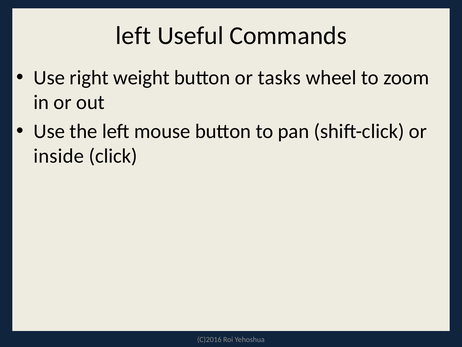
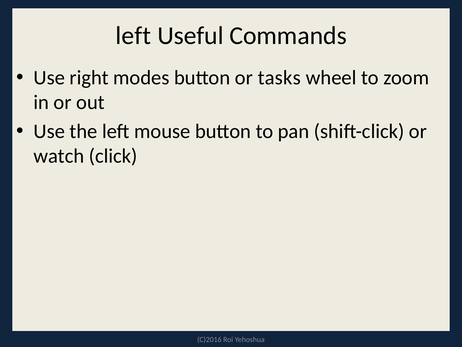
weight: weight -> modes
inside: inside -> watch
